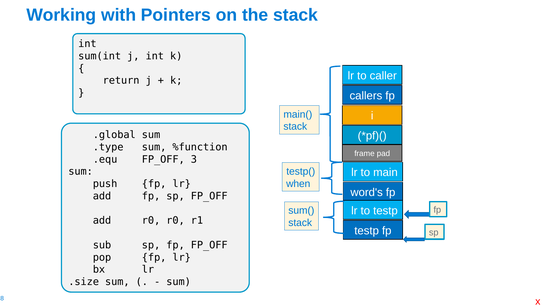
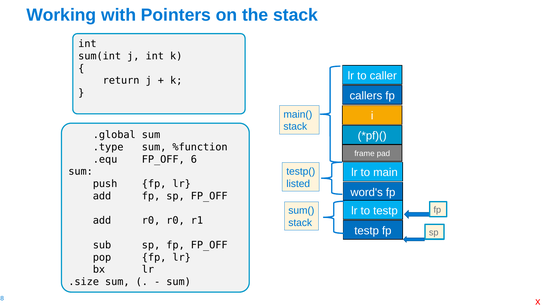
3: 3 -> 6
when: when -> listed
